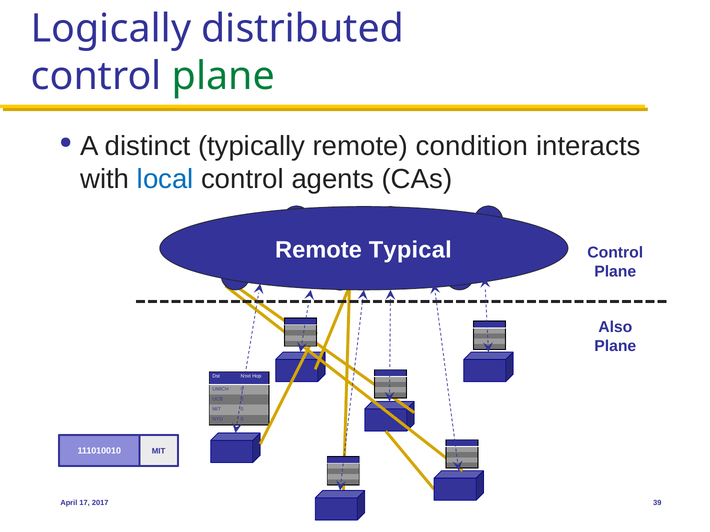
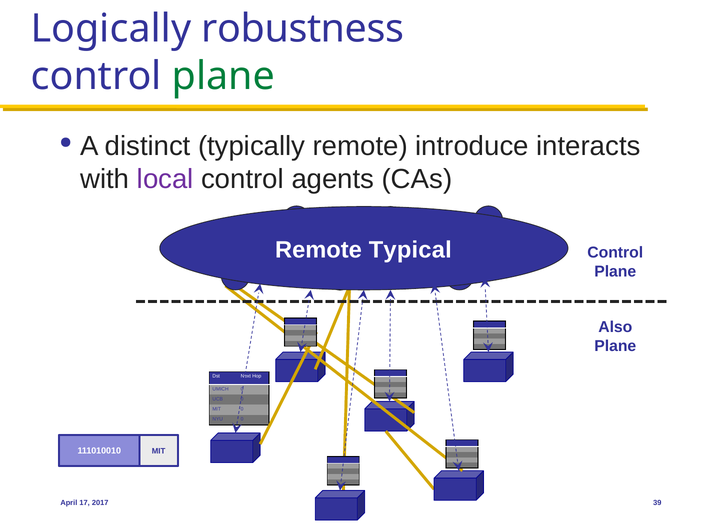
distributed: distributed -> robustness
condition: condition -> introduce
local colour: blue -> purple
